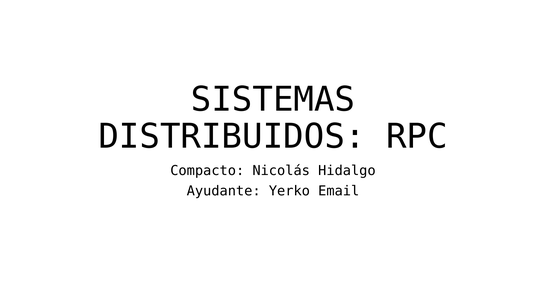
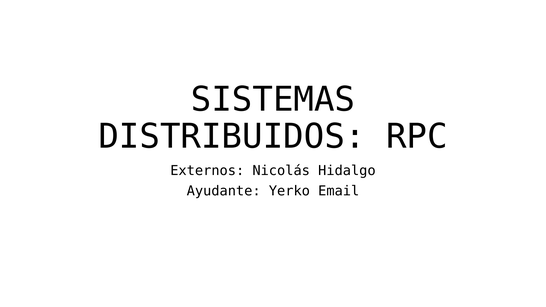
Compacto: Compacto -> Externos
